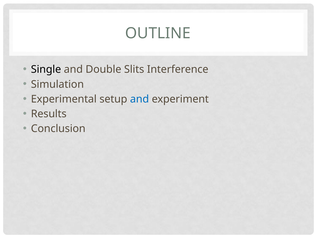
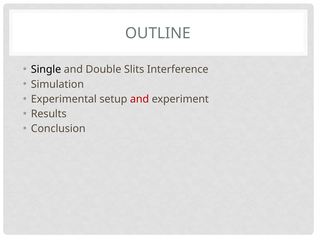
and at (140, 99) colour: blue -> red
